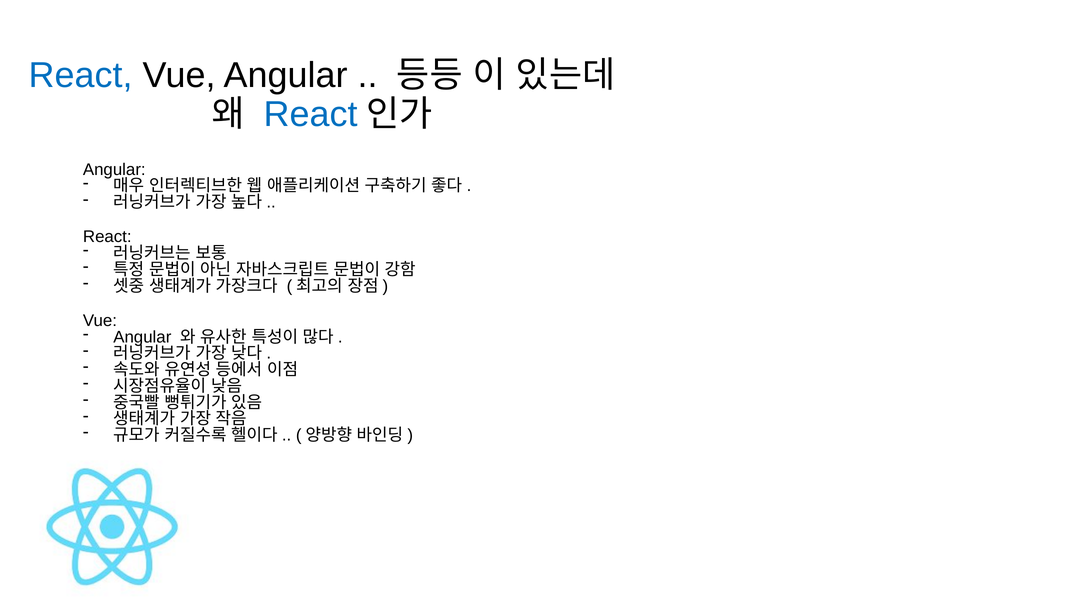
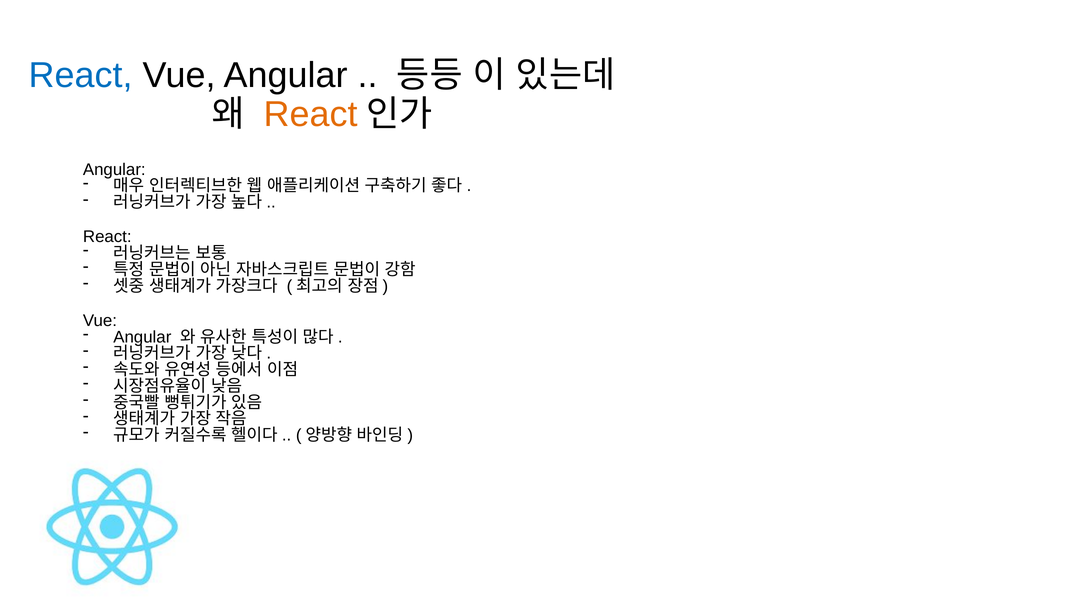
React at (311, 114) colour: blue -> orange
